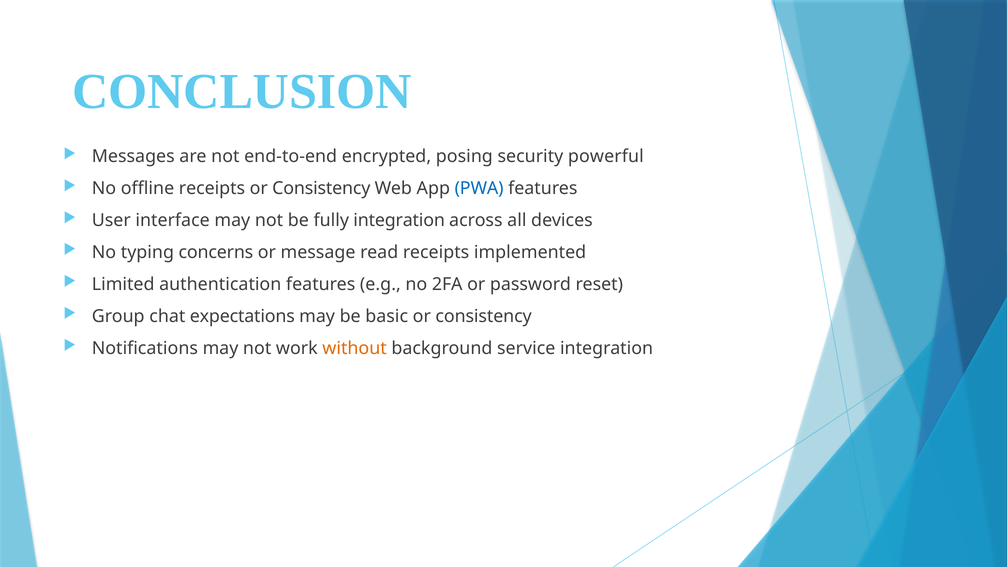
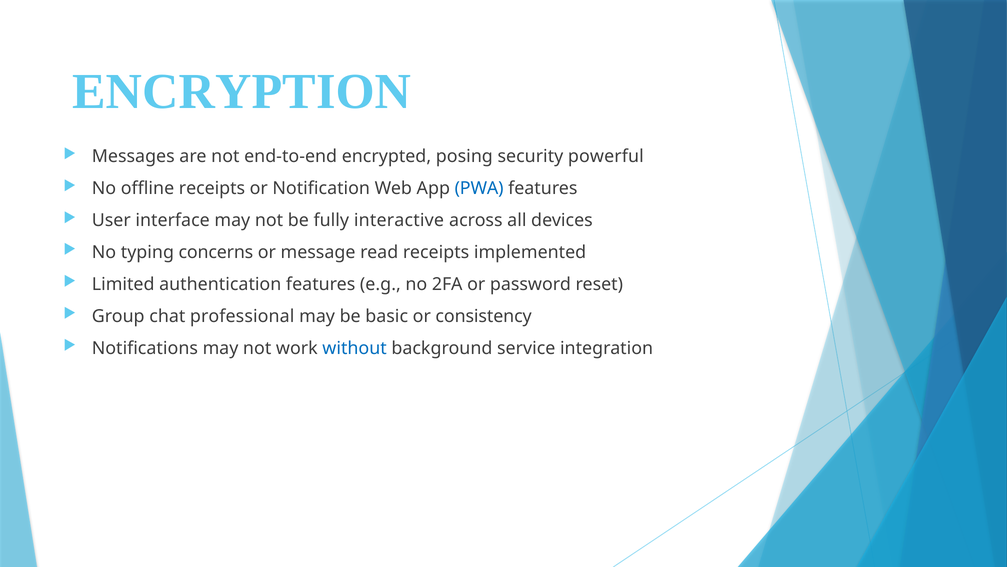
CONCLUSION: CONCLUSION -> ENCRYPTION
Consistency at (321, 188): Consistency -> Notification
fully integration: integration -> interactive
expectations: expectations -> professional
without colour: orange -> blue
